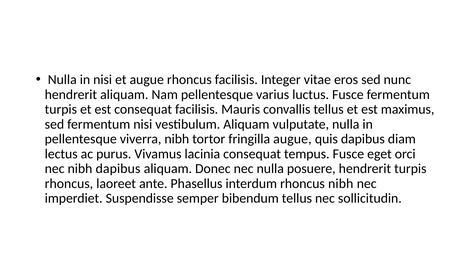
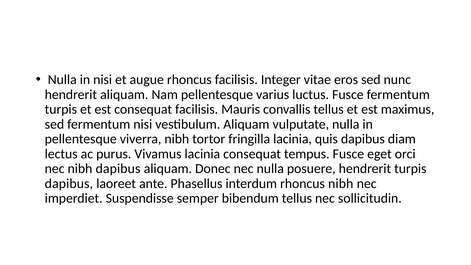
fringilla augue: augue -> lacinia
rhoncus at (69, 184): rhoncus -> dapibus
